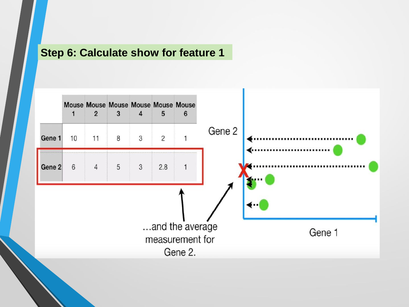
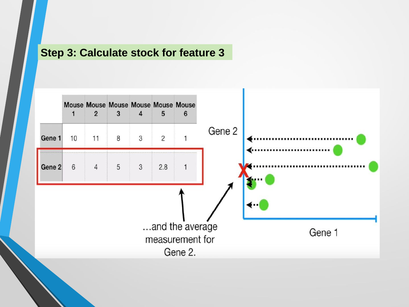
Step 6: 6 -> 3
show: show -> stock
feature 1: 1 -> 3
